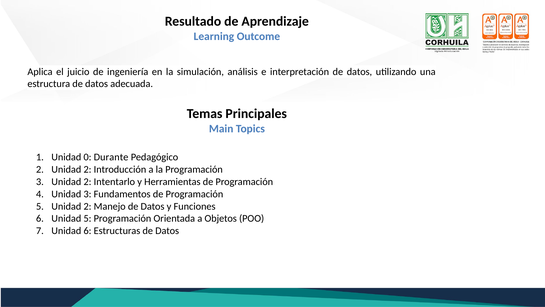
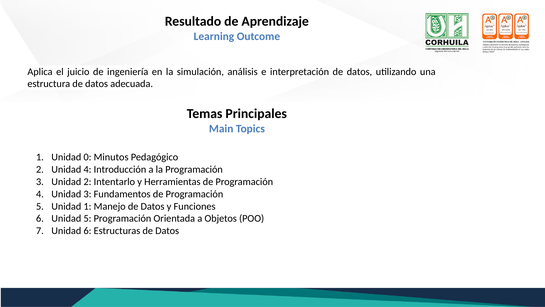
Durante: Durante -> Minutos
2 Unidad 2: 2 -> 4
5 Unidad 2: 2 -> 1
